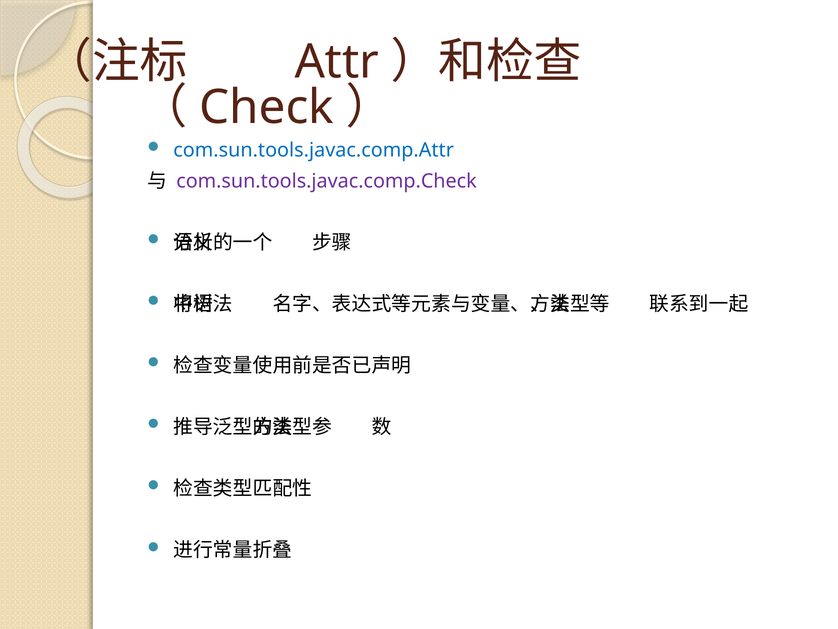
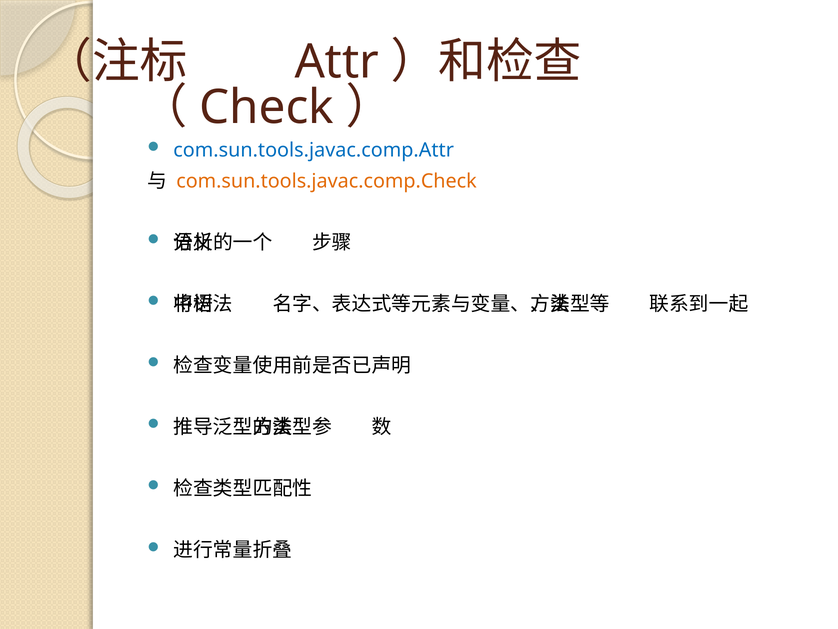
com.sun.tools.javac.comp.Check colour: purple -> orange
